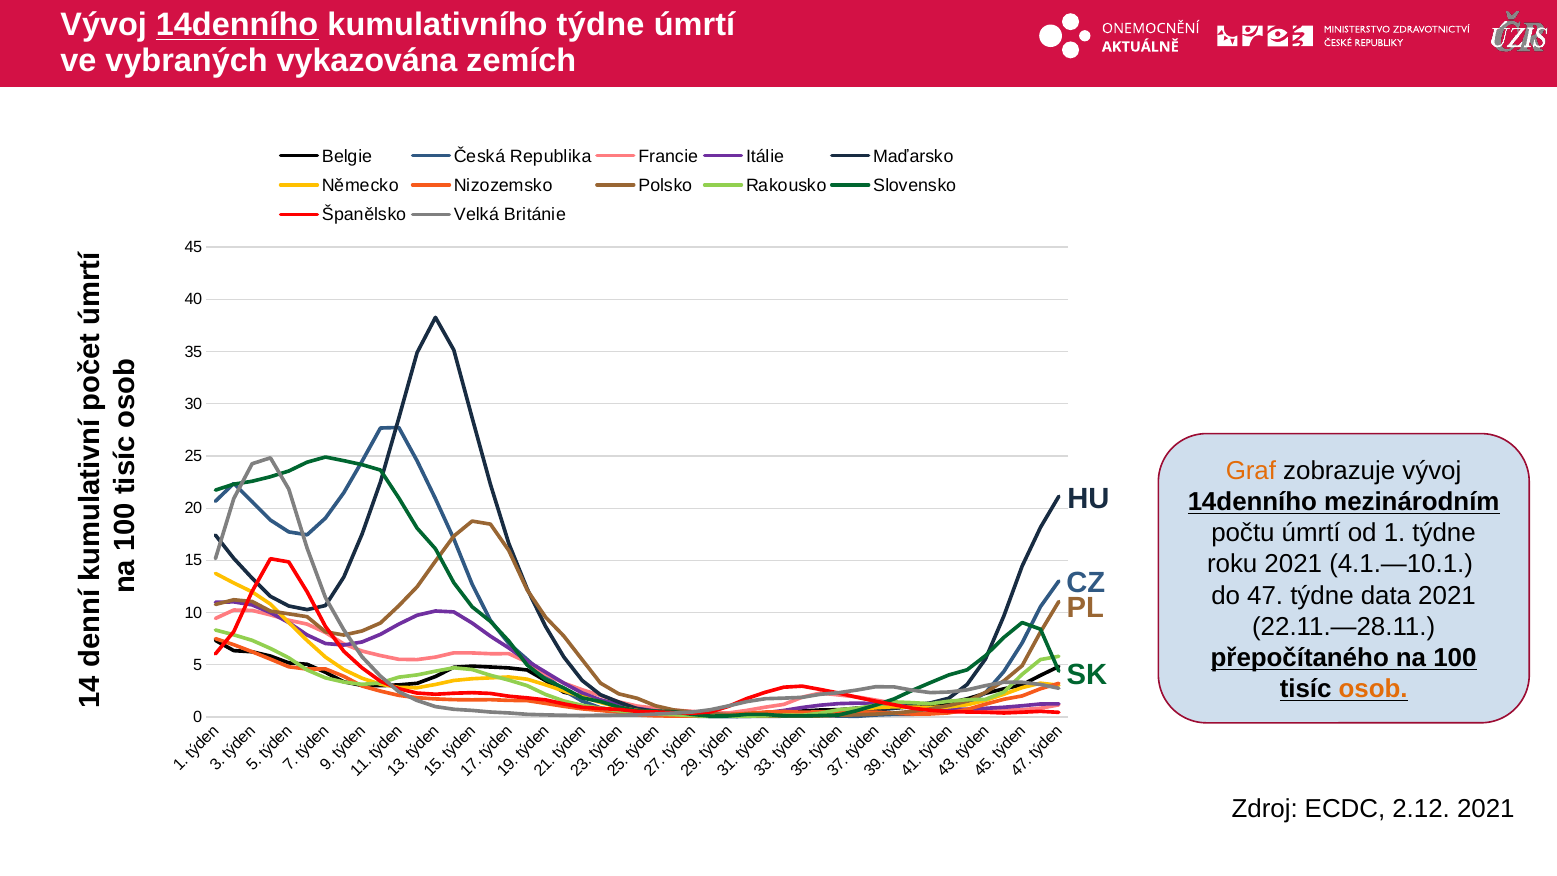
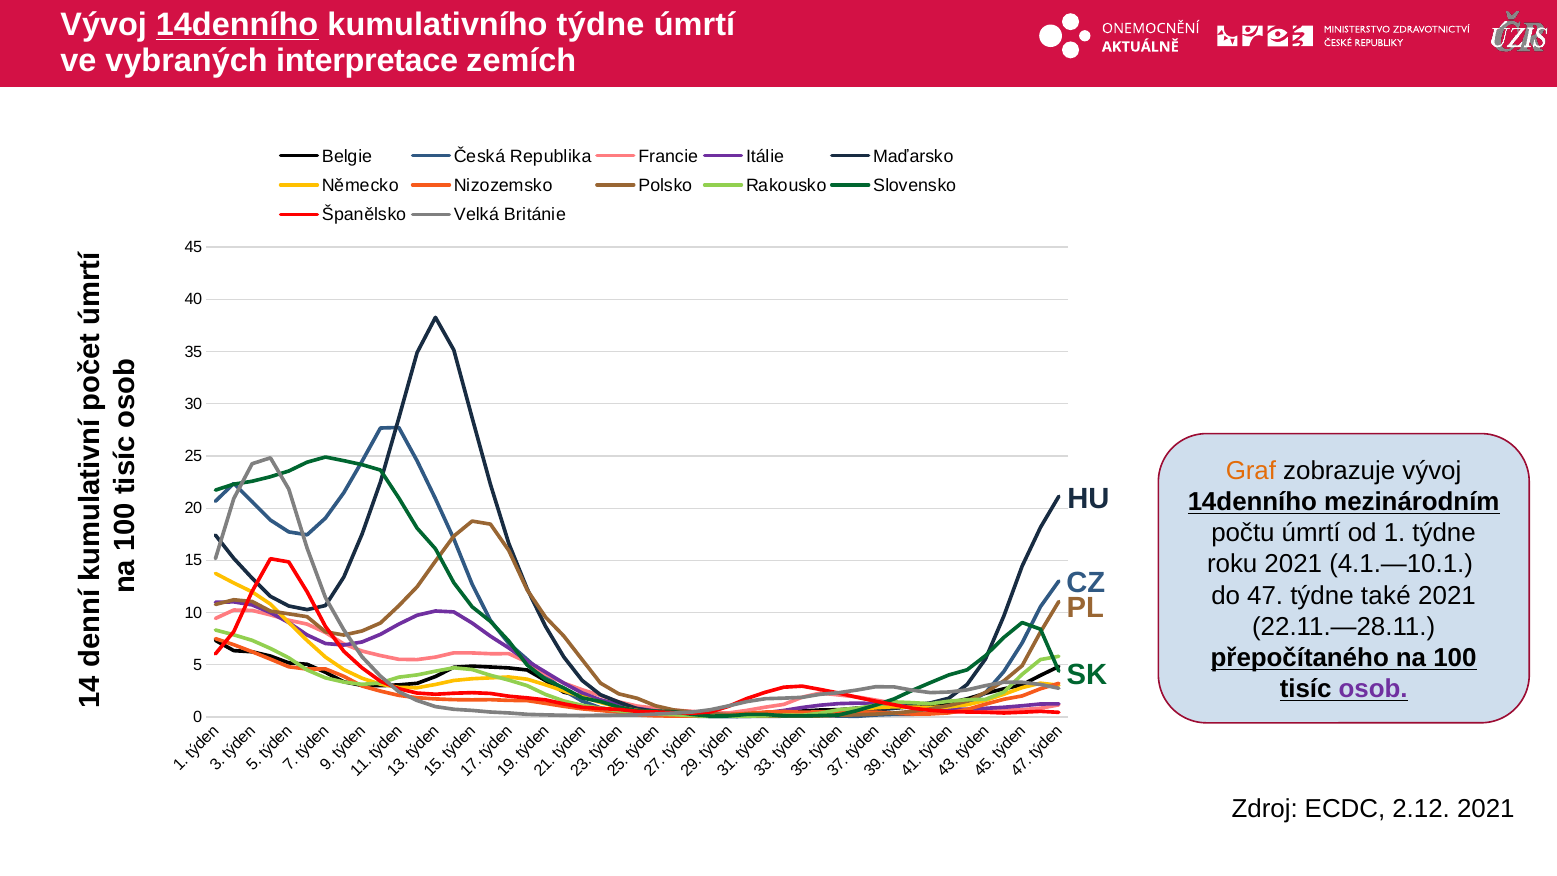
vykazována: vykazována -> interpretace
data: data -> také
osob colour: orange -> purple
